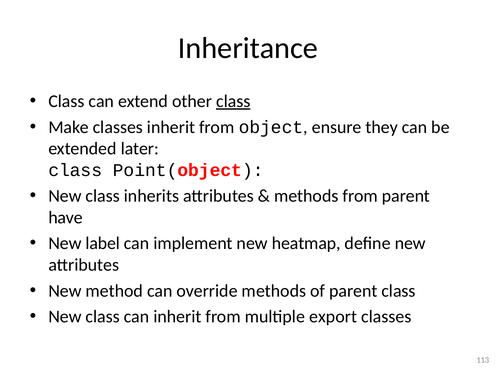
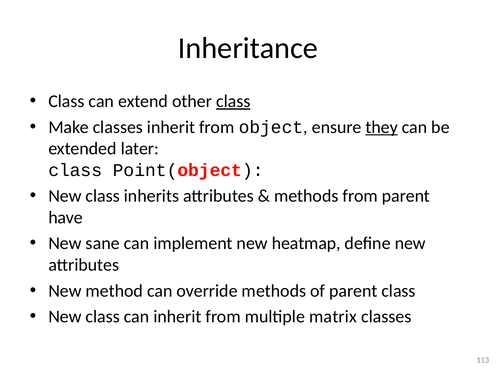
they underline: none -> present
label: label -> sane
export: export -> matrix
